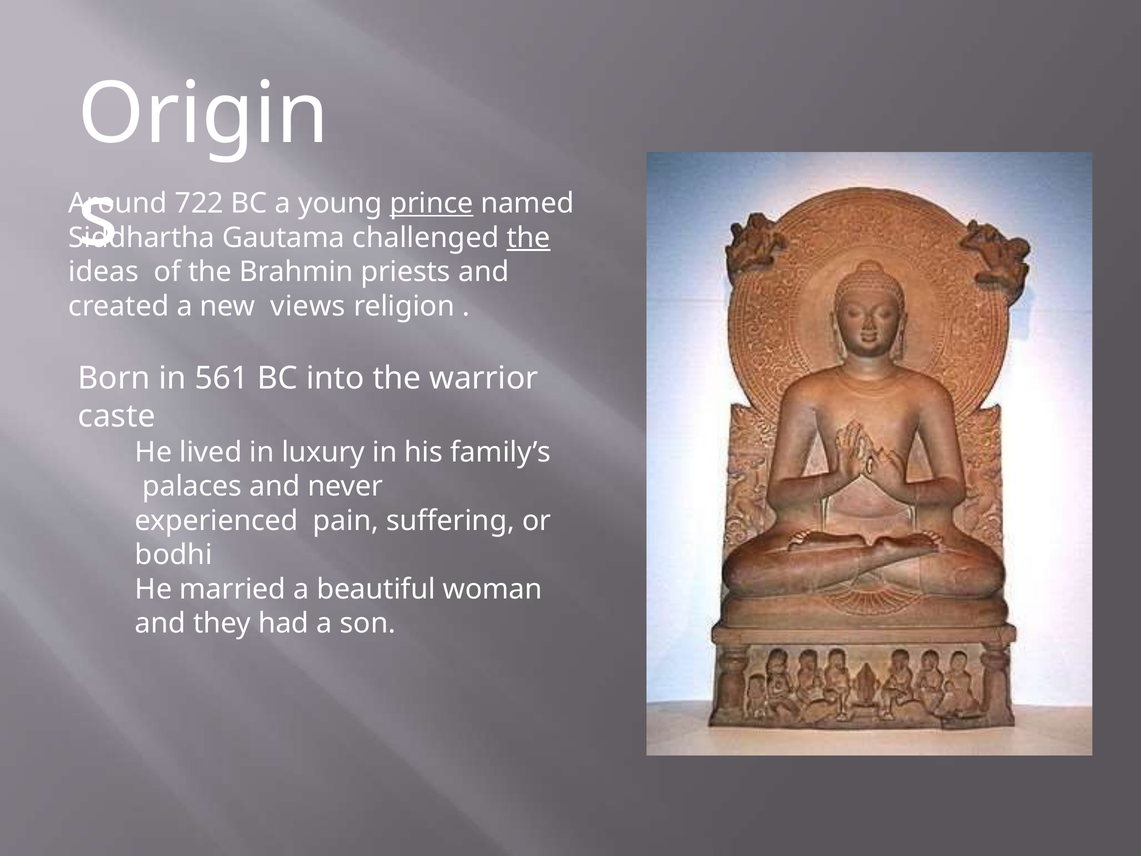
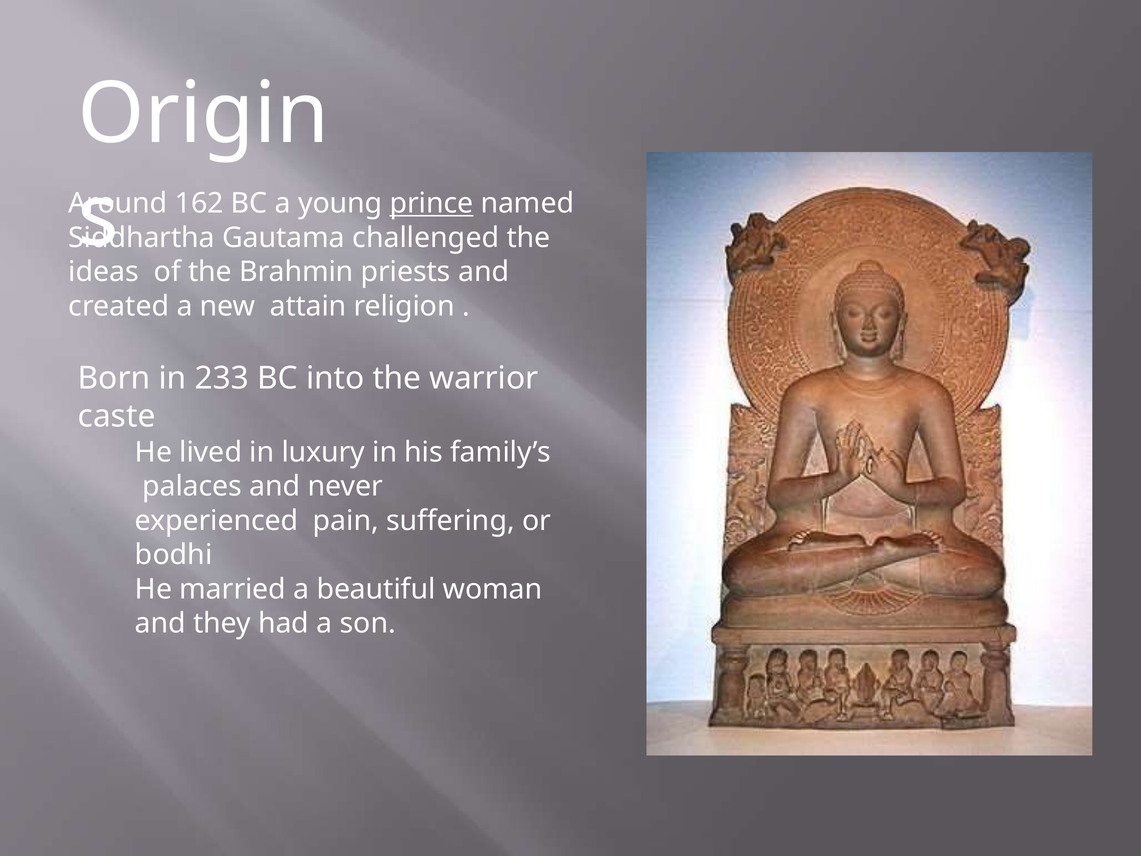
722: 722 -> 162
the at (529, 238) underline: present -> none
views: views -> attain
561: 561 -> 233
